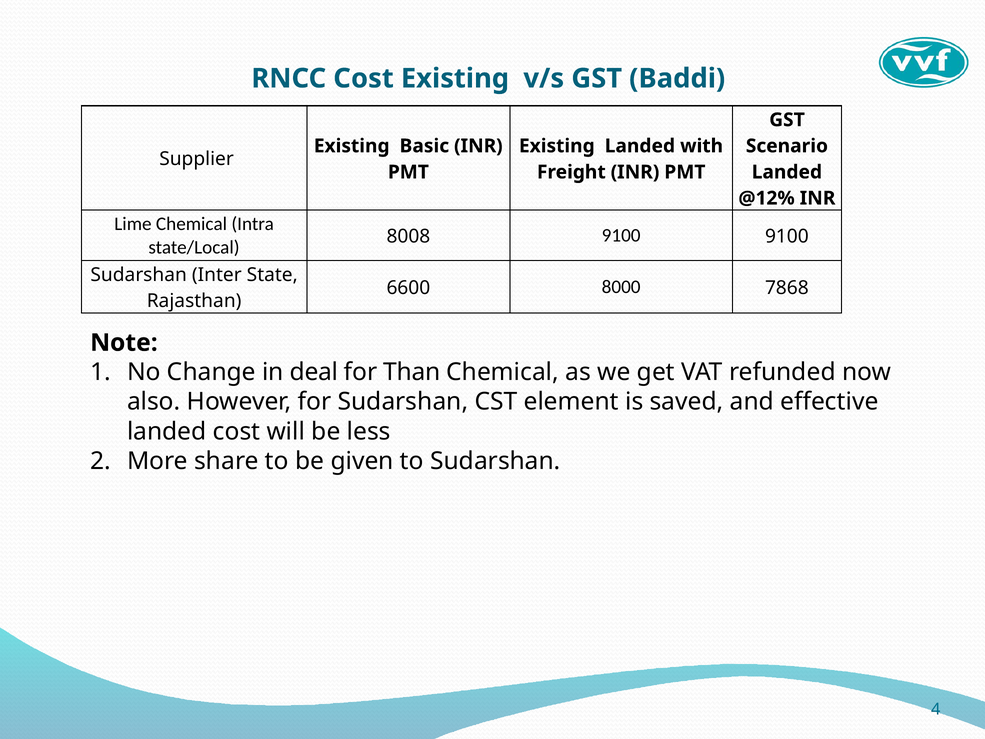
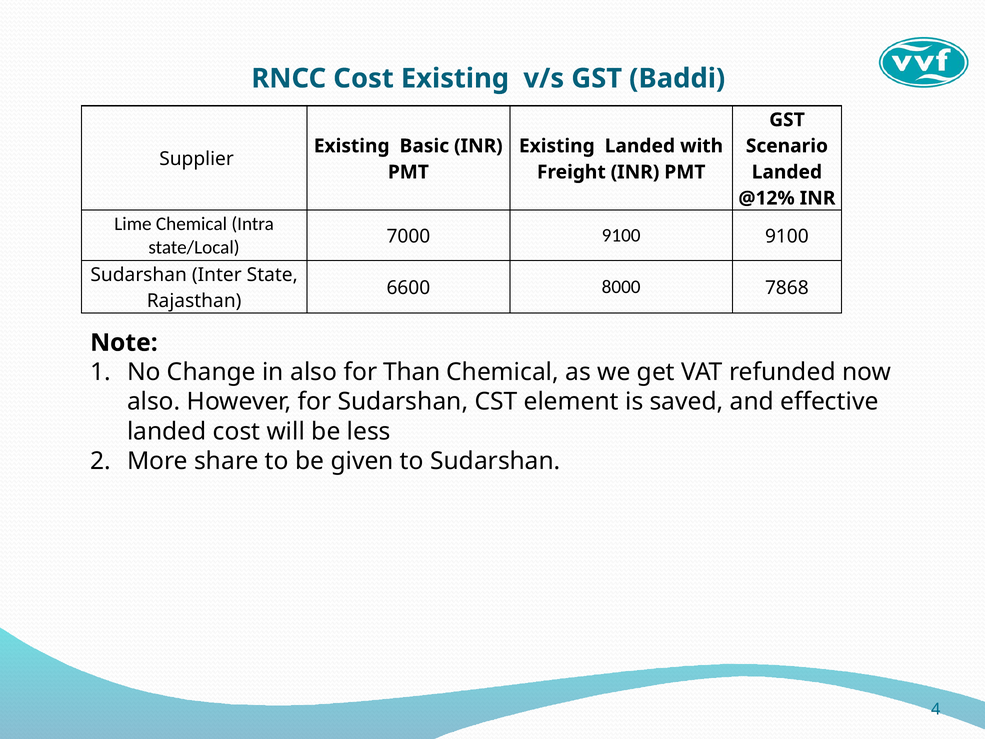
8008: 8008 -> 7000
in deal: deal -> also
